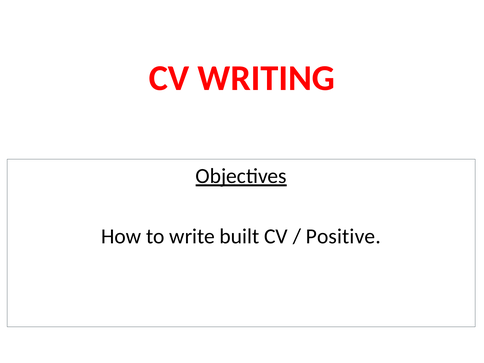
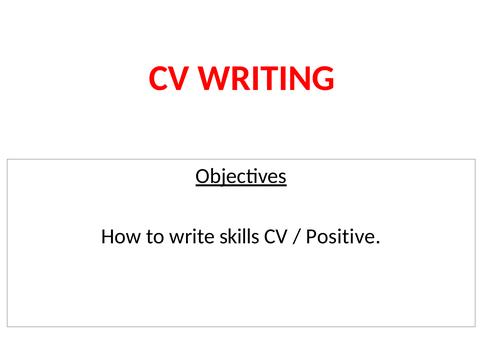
built: built -> skills
